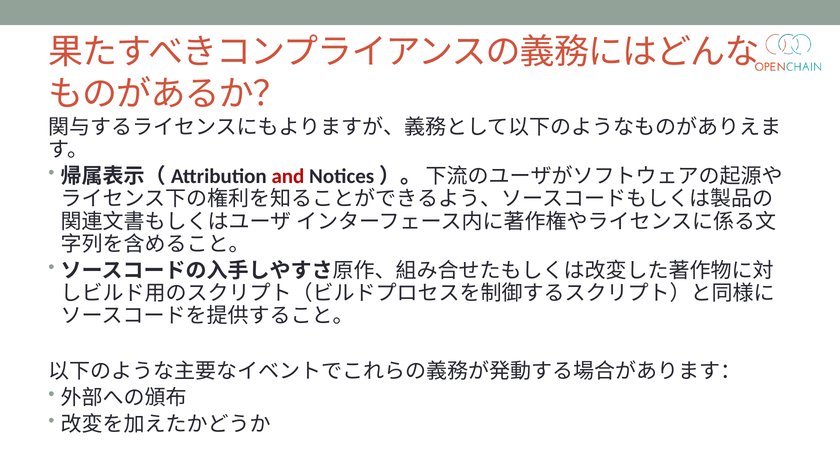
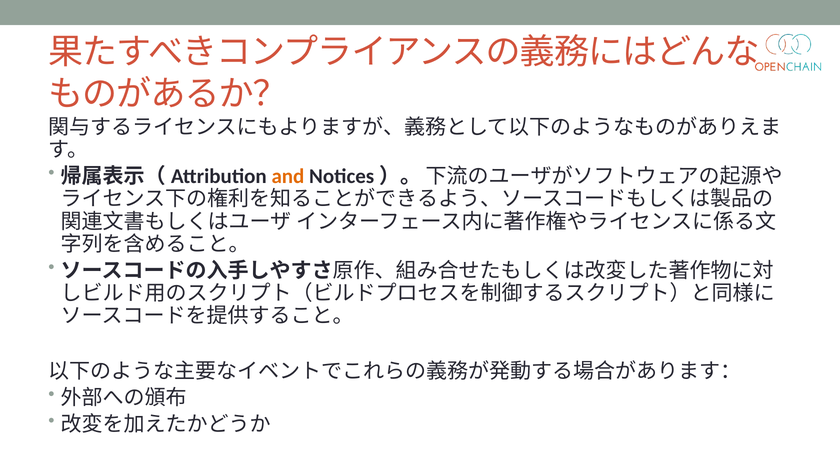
and colour: red -> orange
